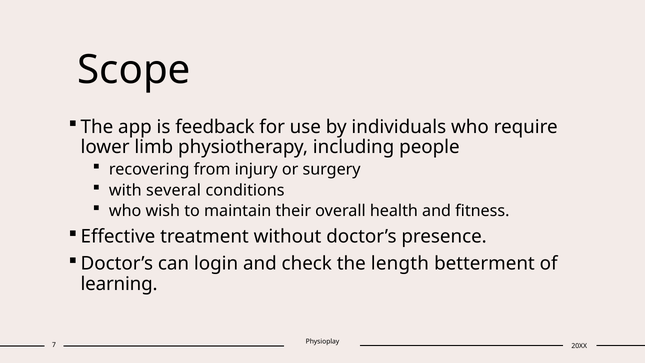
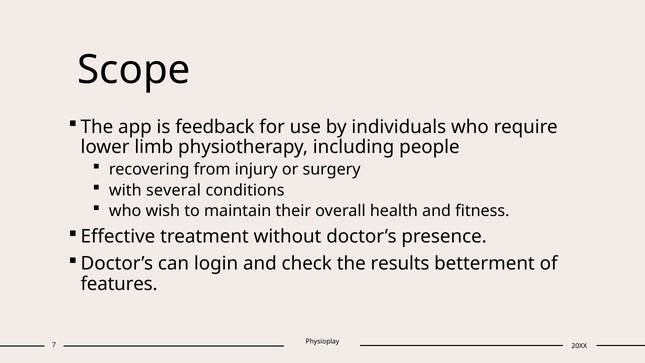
length: length -> results
learning: learning -> features
